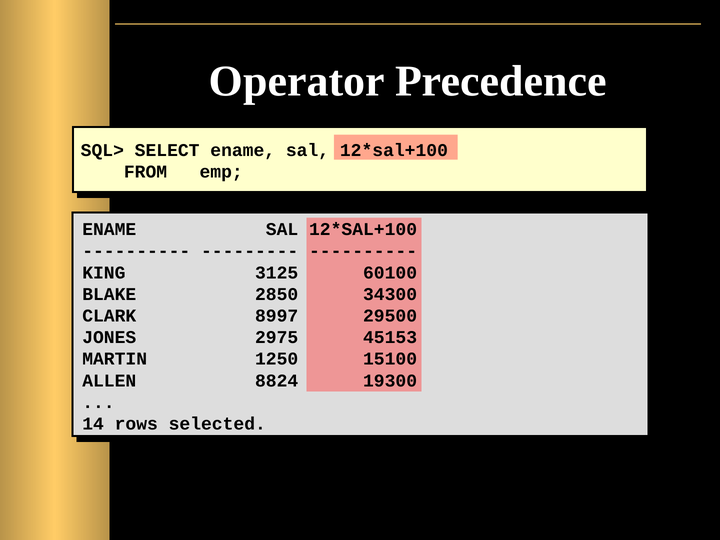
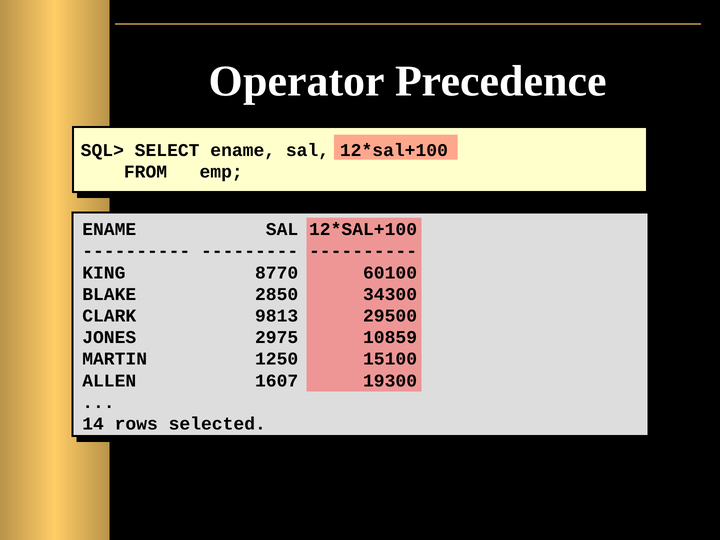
3125: 3125 -> 8770
8997: 8997 -> 9813
45153: 45153 -> 10859
8824: 8824 -> 1607
